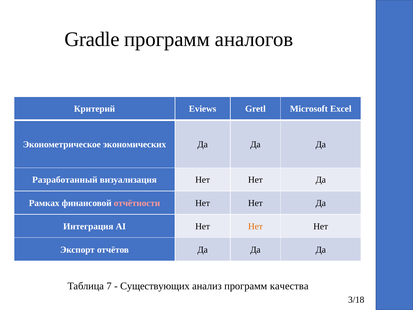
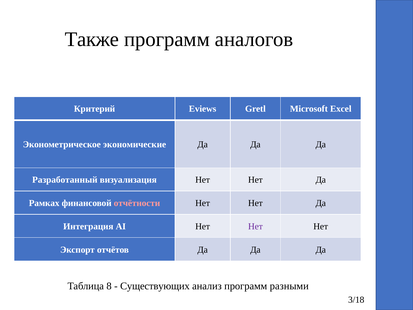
Gradle: Gradle -> Также
экономических: экономических -> экономические
Нет at (255, 226) colour: orange -> purple
7: 7 -> 8
качества: качества -> разными
